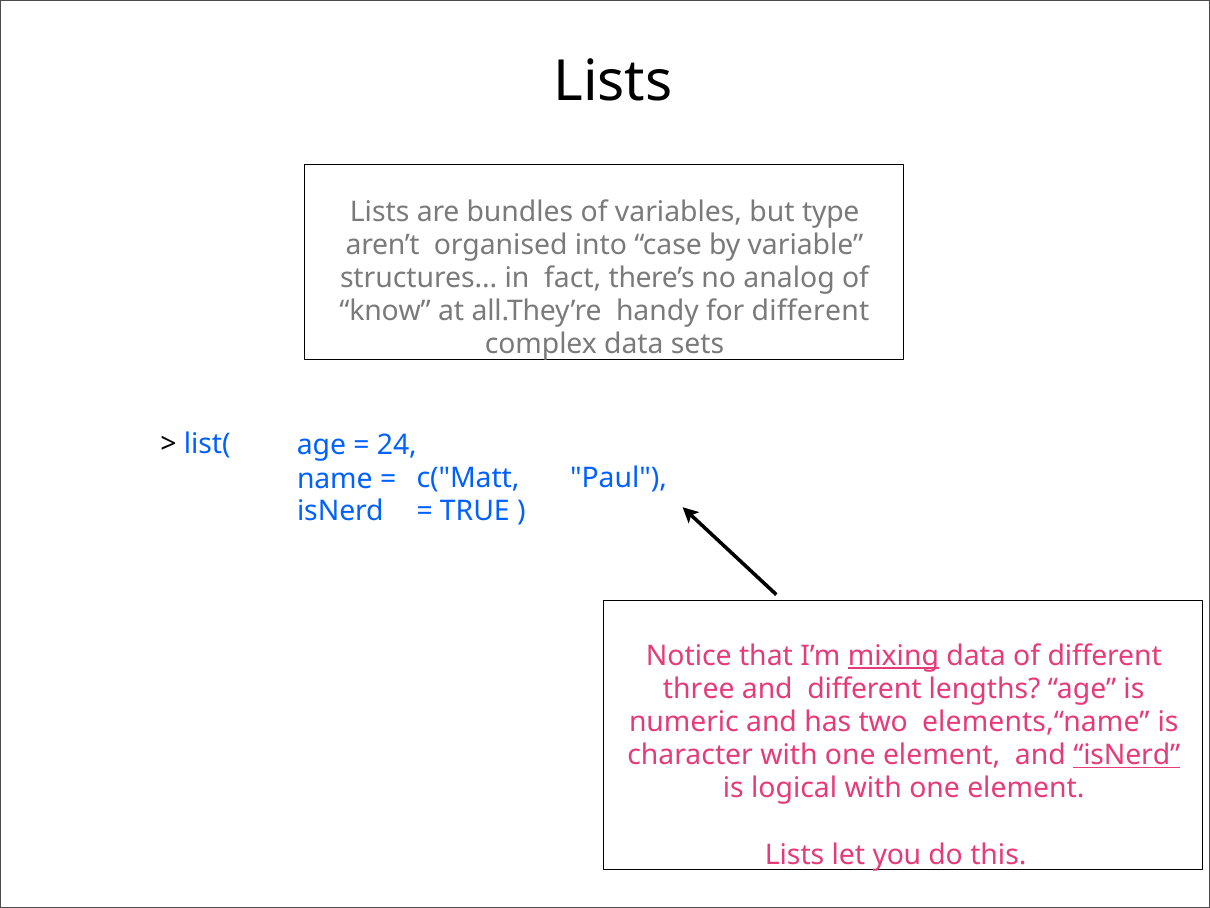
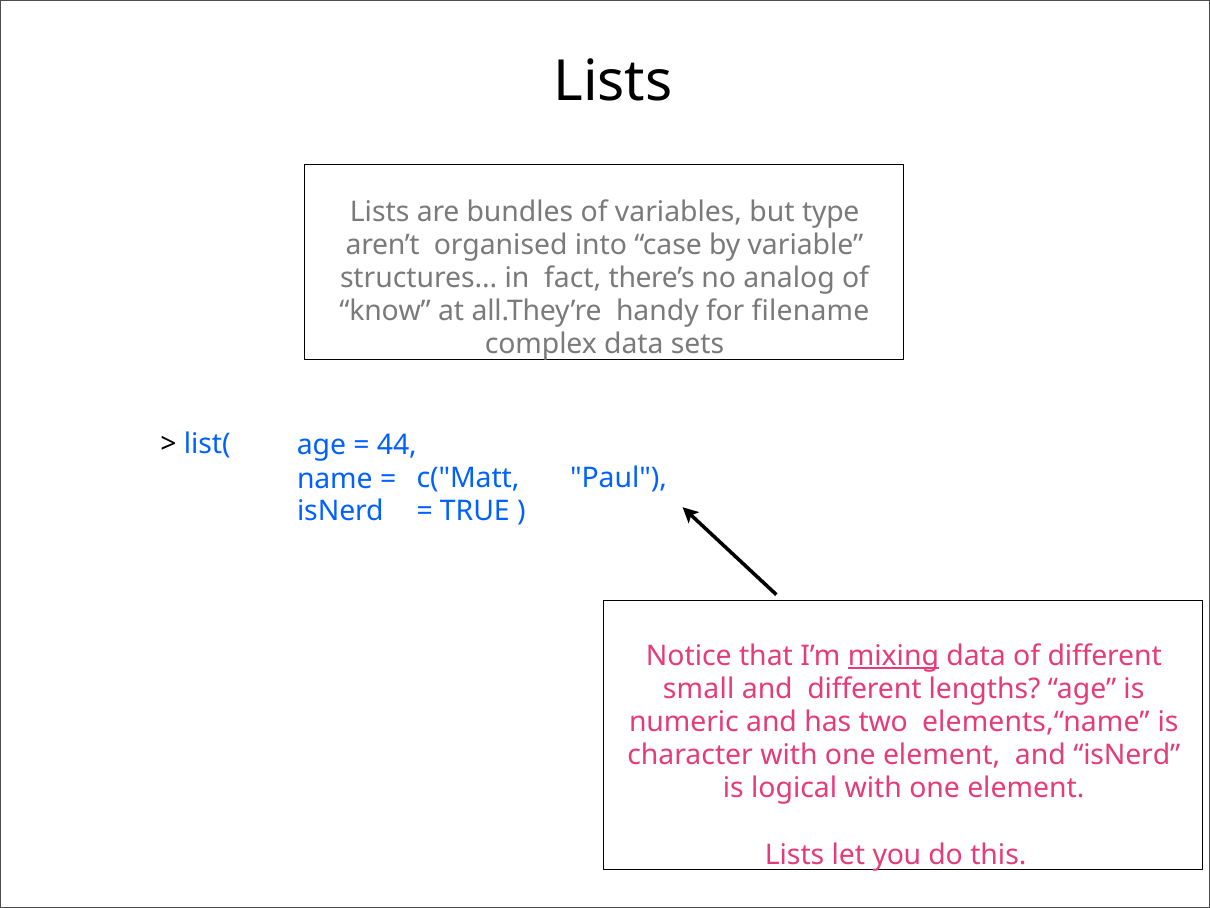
for different: different -> filename
24: 24 -> 44
three: three -> small
isNerd at (1127, 755) underline: present -> none
